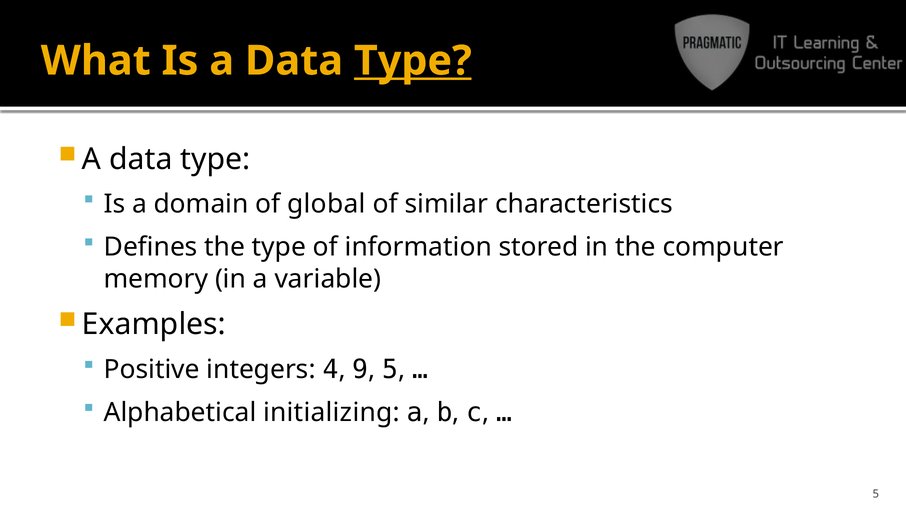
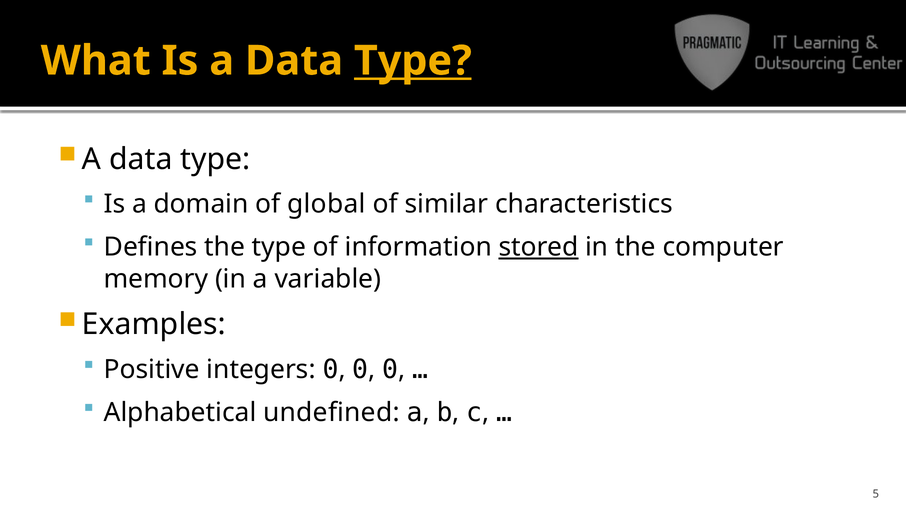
stored underline: none -> present
integers 4: 4 -> 0
9 at (360, 369): 9 -> 0
5 at (390, 369): 5 -> 0
initializing: initializing -> undefined
